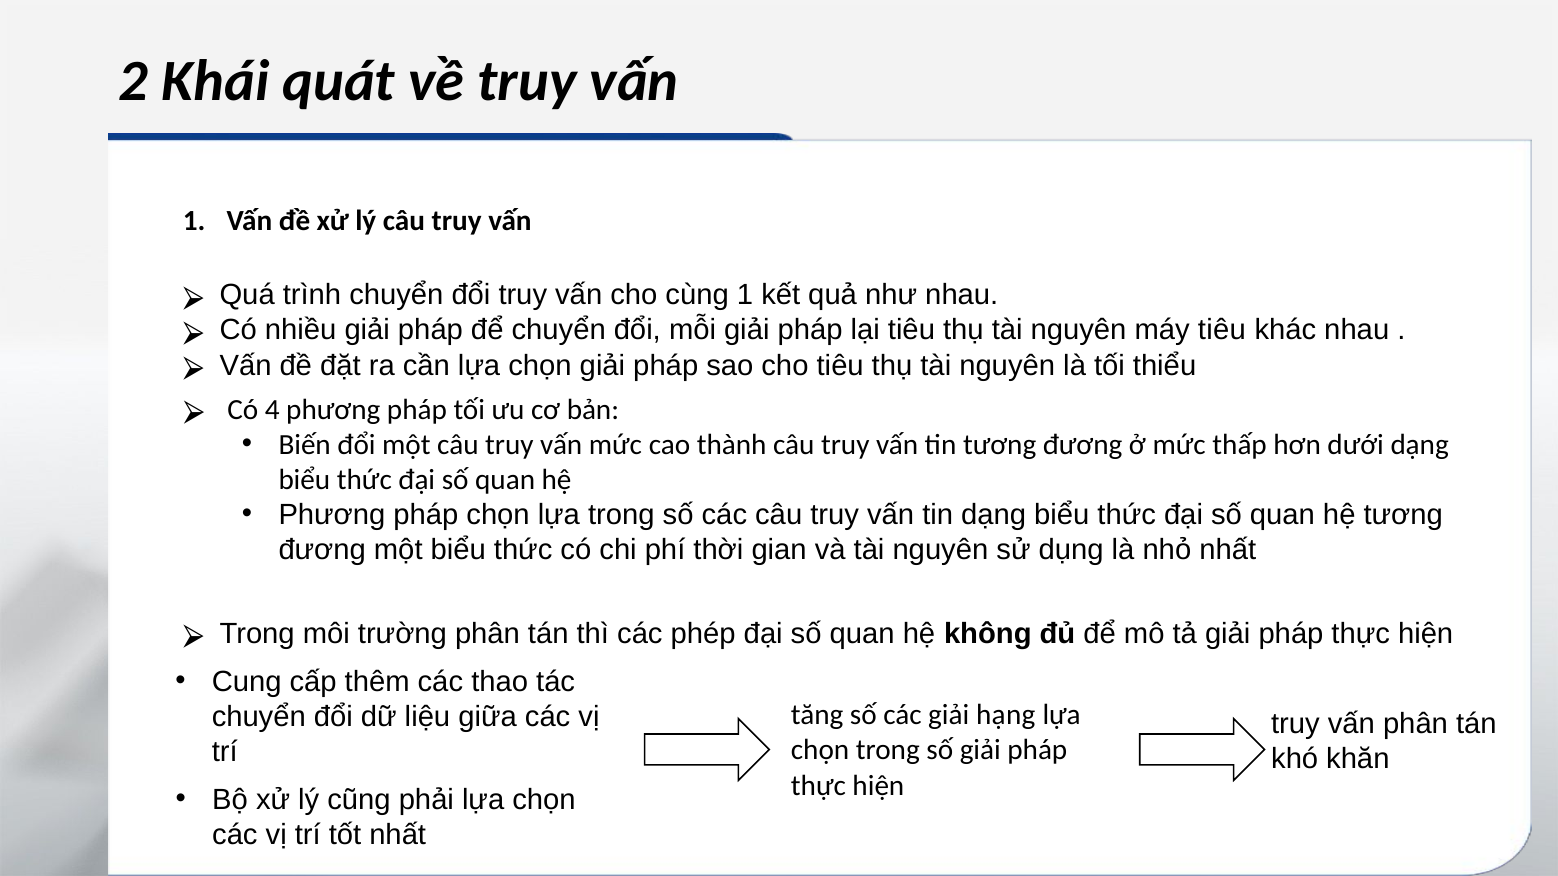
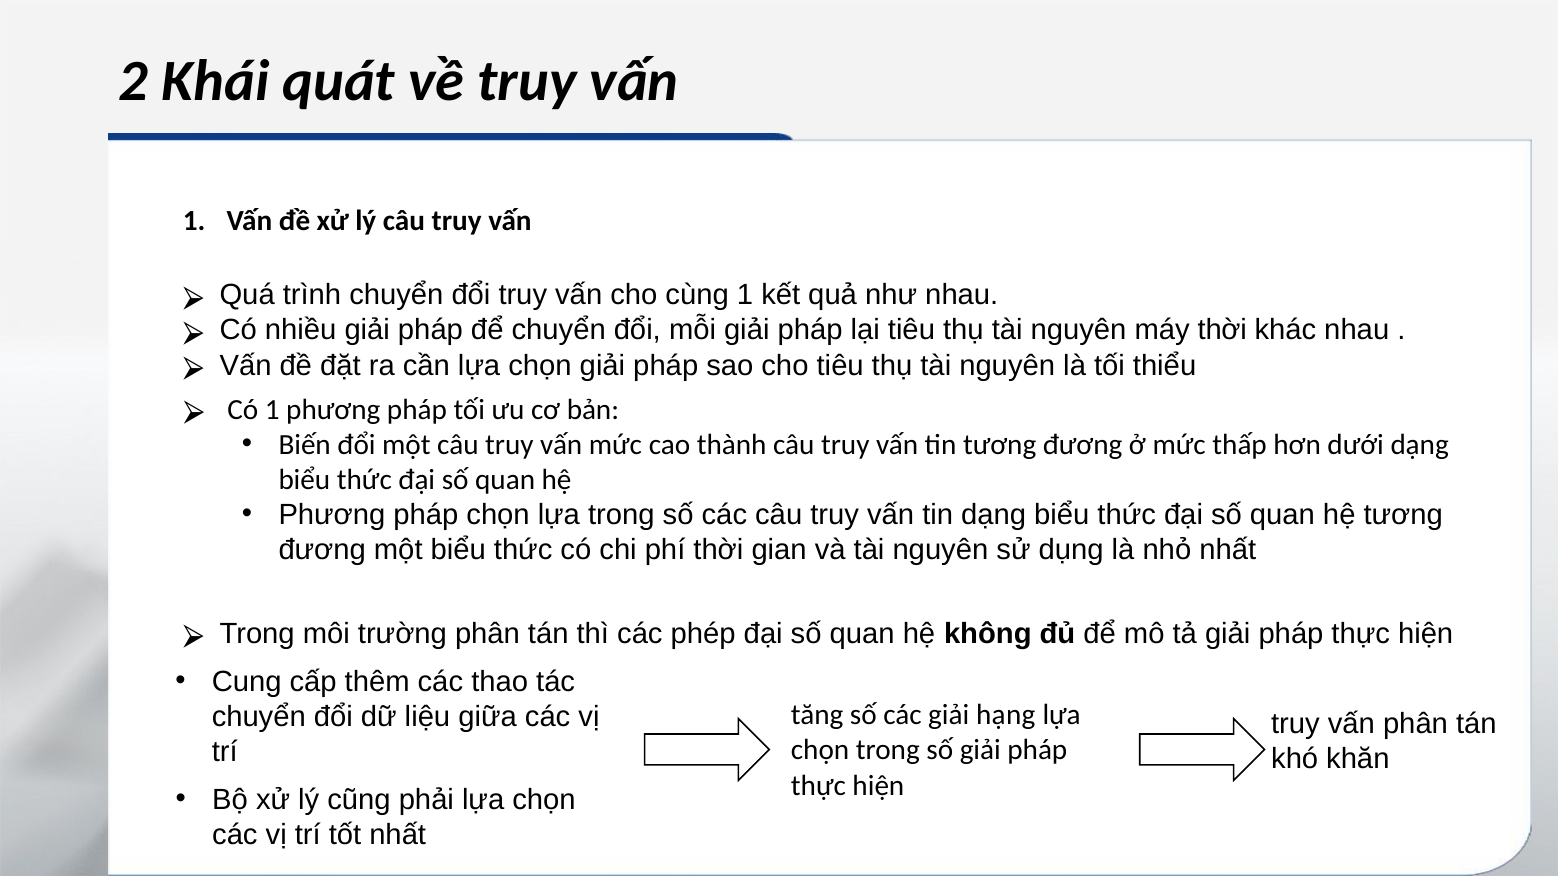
máy tiêu: tiêu -> thời
Có 4: 4 -> 1
